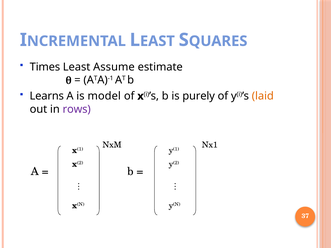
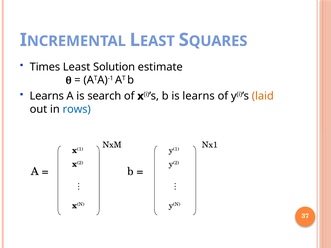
Assume: Assume -> Solution
model: model -> search
is purely: purely -> learns
rows colour: purple -> blue
